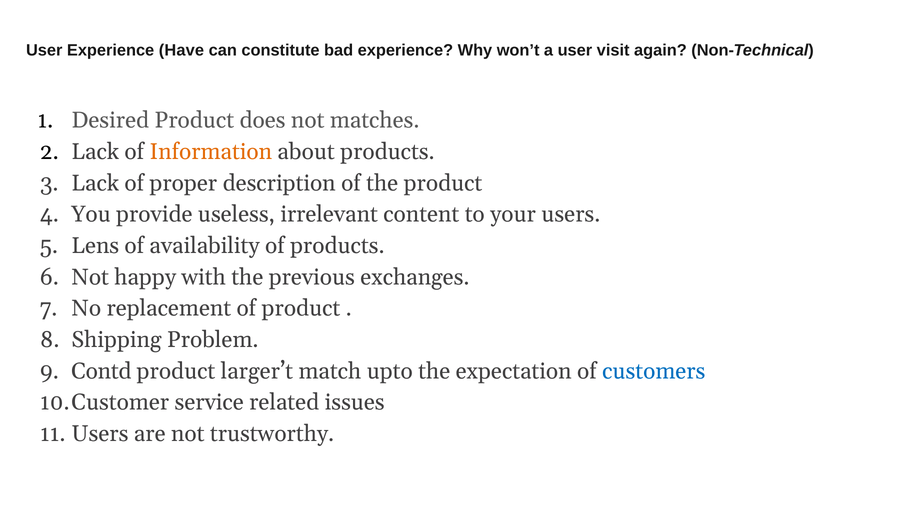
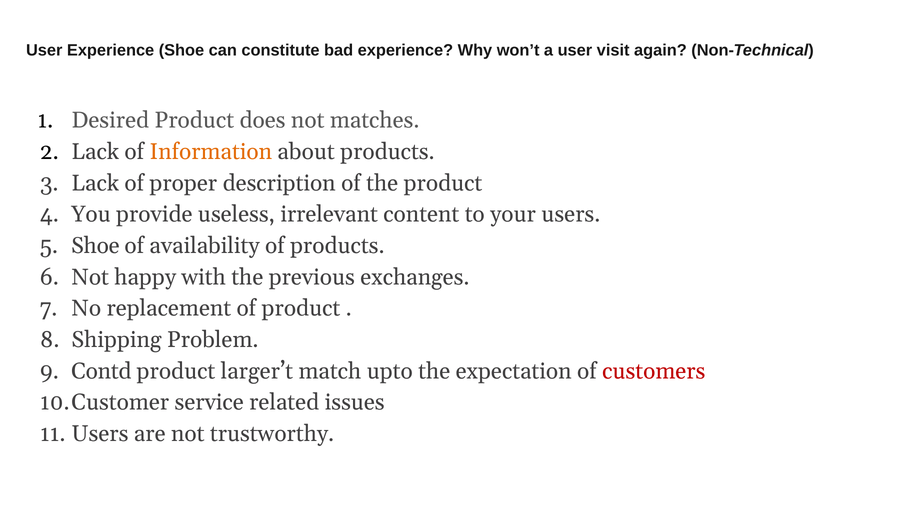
Experience Have: Have -> Shoe
Lens at (95, 246): Lens -> Shoe
customers colour: blue -> red
